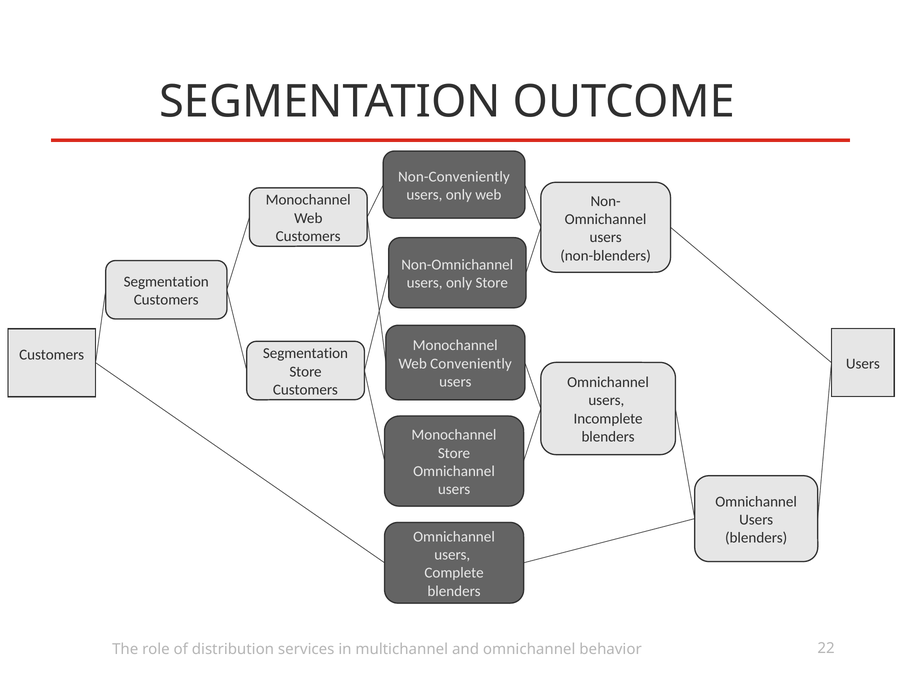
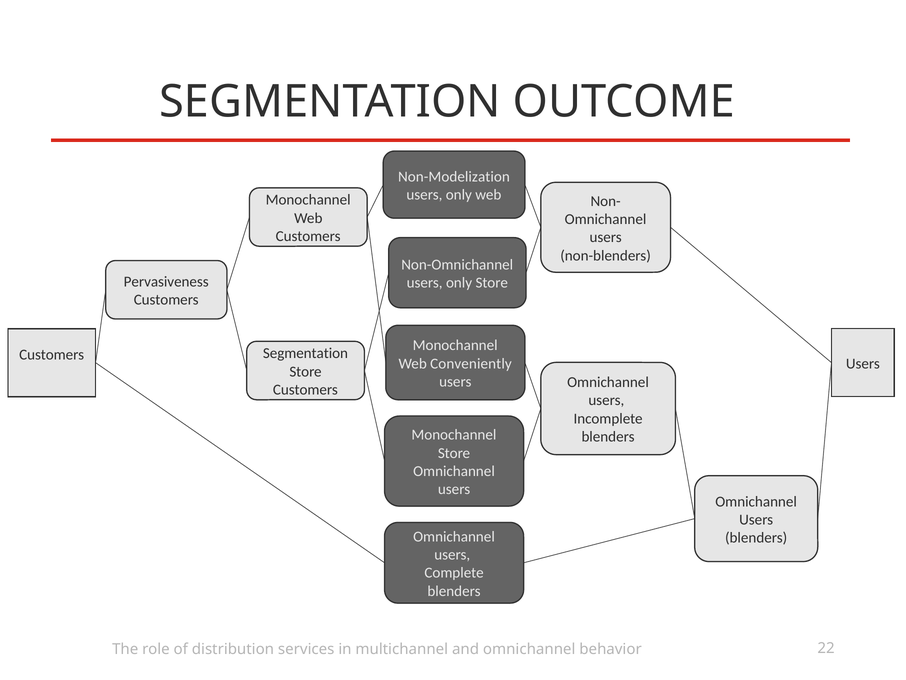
Non-Conveniently: Non-Conveniently -> Non-Modelization
Segmentation at (166, 281): Segmentation -> Pervasiveness
